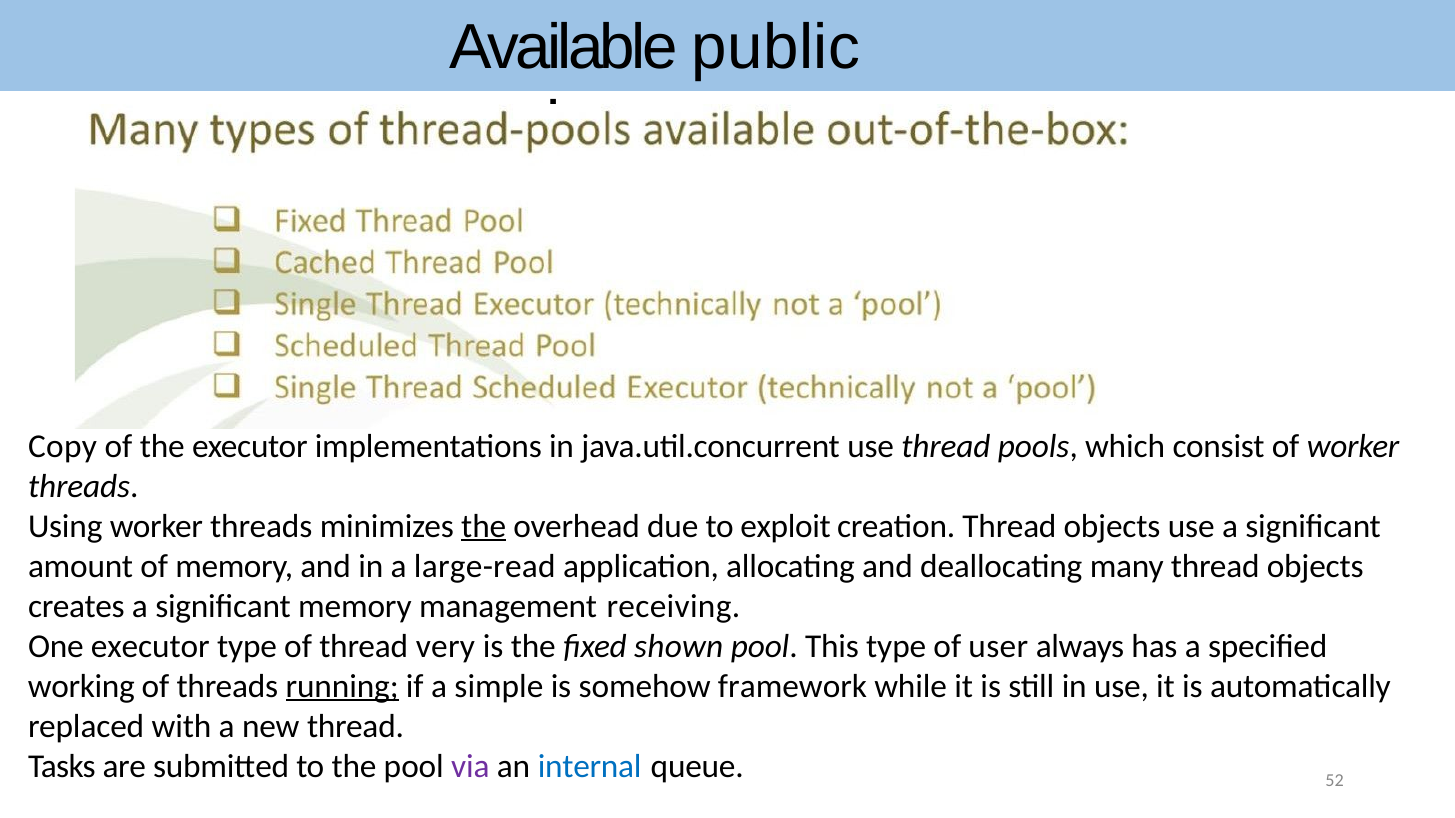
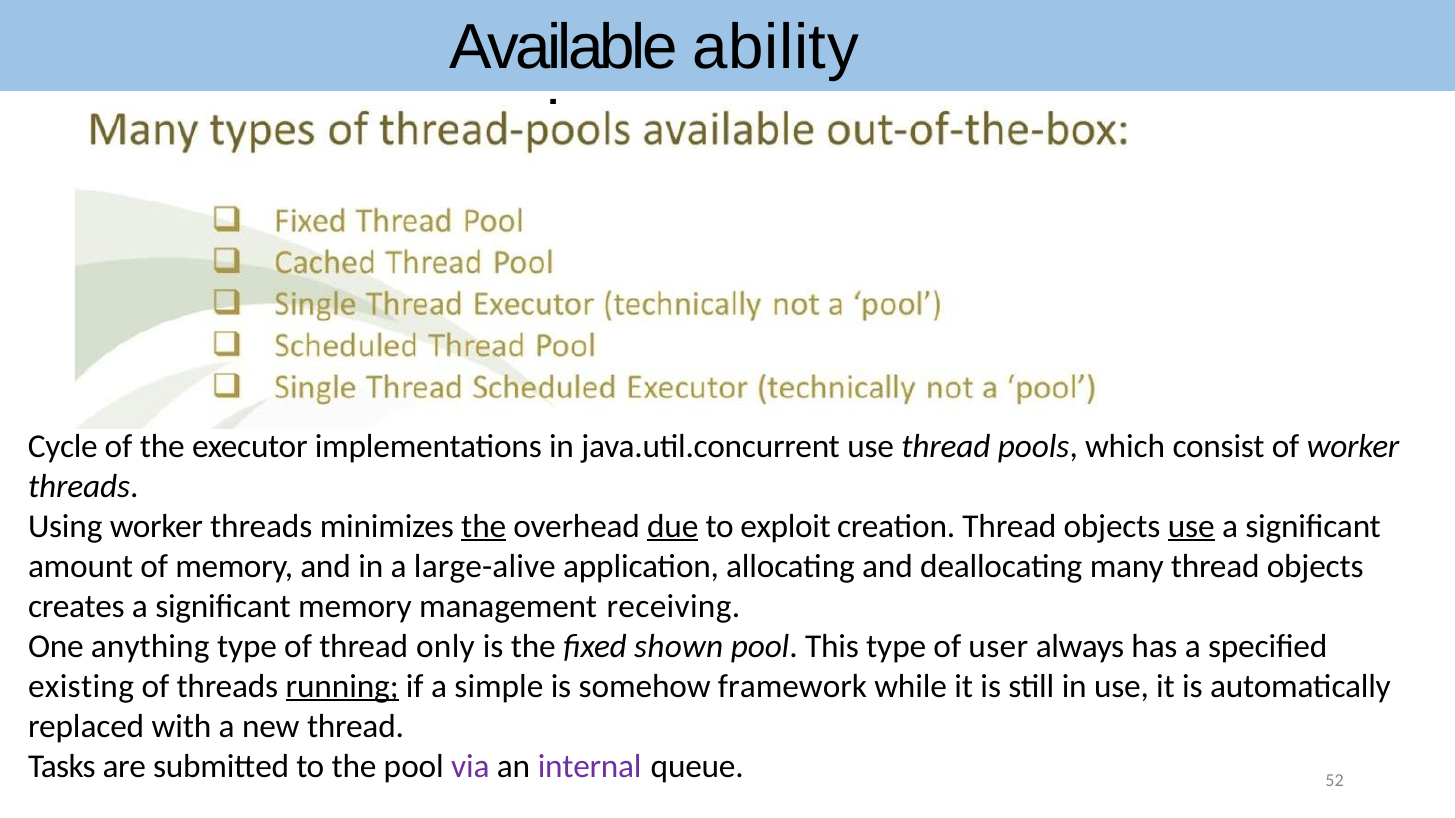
public: public -> ability
Copy: Copy -> Cycle
due underline: none -> present
use at (1191, 526) underline: none -> present
large-read: large-read -> large-alive
One executor: executor -> anything
very: very -> only
working: working -> existing
internal colour: blue -> purple
